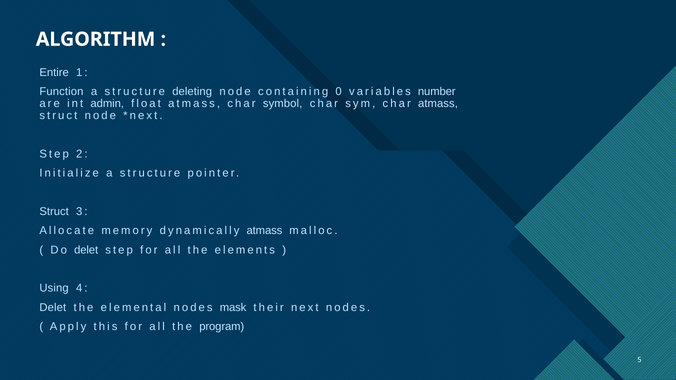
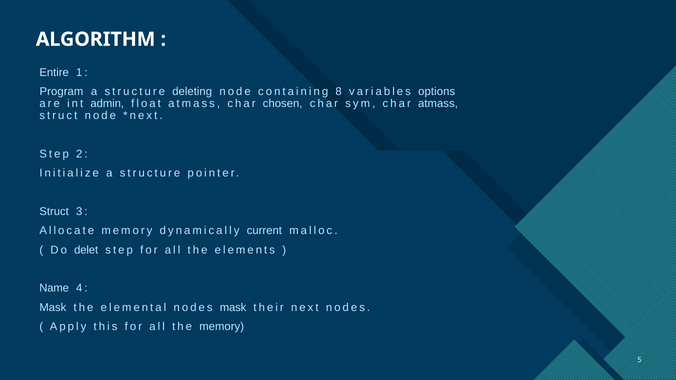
Function: Function -> Program
0: 0 -> 8
number: number -> options
symbol: symbol -> chosen
dynamically atmass: atmass -> current
Using: Using -> Name
Delet at (53, 308): Delet -> Mask
the program: program -> memory
